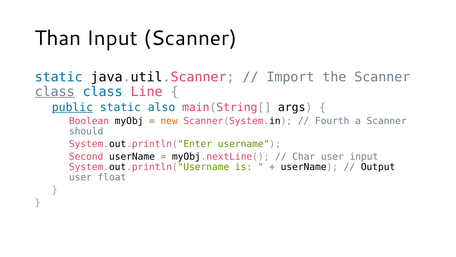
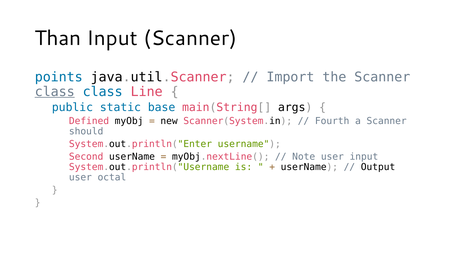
static at (59, 77): static -> points
public underline: present -> none
also: also -> base
Boolean: Boolean -> Defined
new colour: orange -> black
Char: Char -> Note
float: float -> octal
